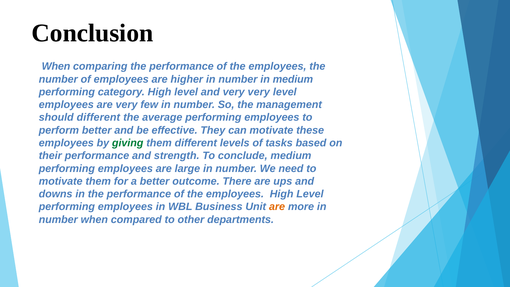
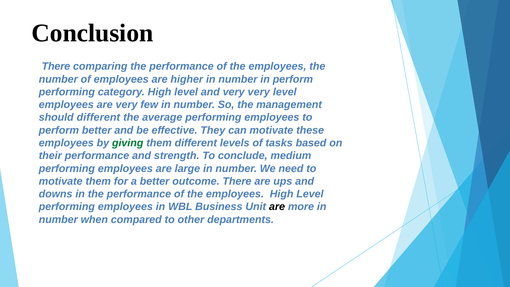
When at (56, 66): When -> There
in medium: medium -> perform
are at (277, 207) colour: orange -> black
